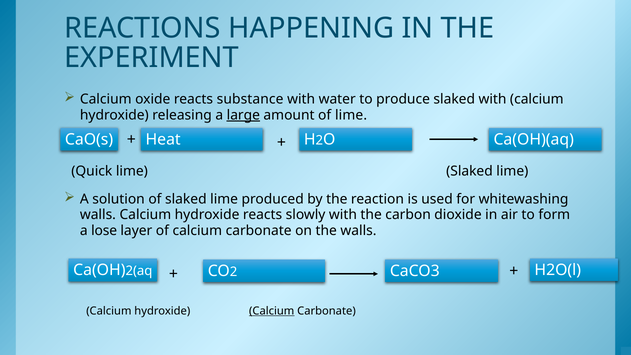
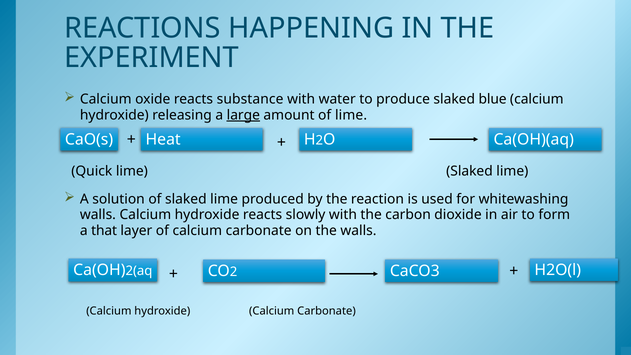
slaked with: with -> blue
lose: lose -> that
Calcium at (272, 311) underline: present -> none
